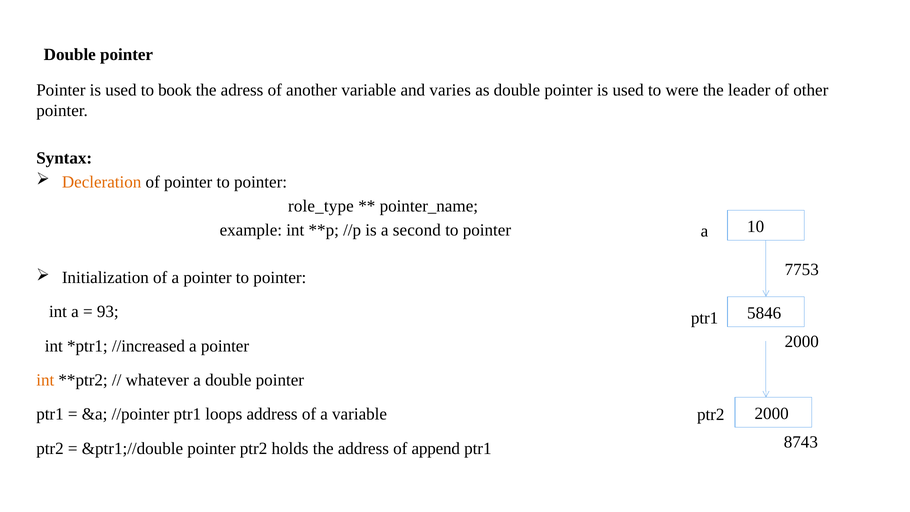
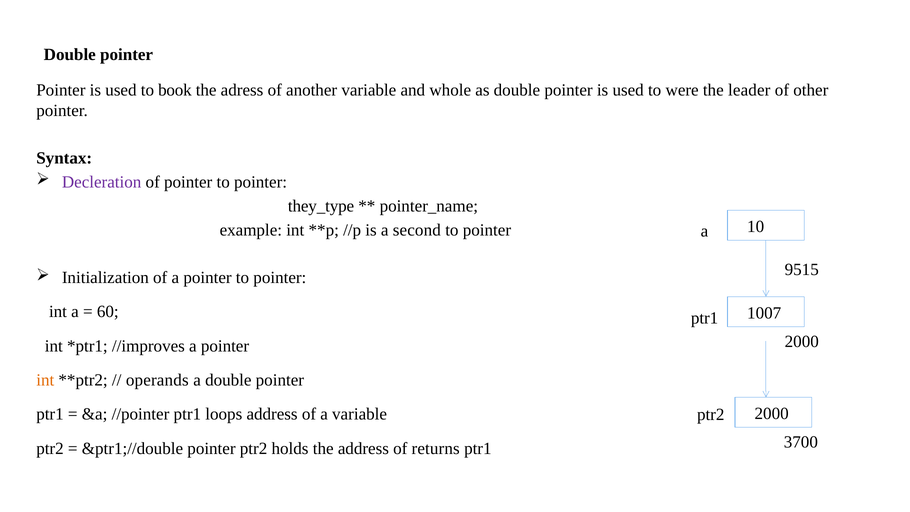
varies: varies -> whole
Decleration colour: orange -> purple
role_type: role_type -> they_type
7753: 7753 -> 9515
93: 93 -> 60
5846: 5846 -> 1007
//increased: //increased -> //improves
whatever: whatever -> operands
8743: 8743 -> 3700
append: append -> returns
